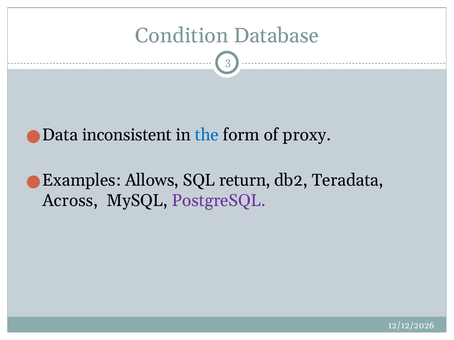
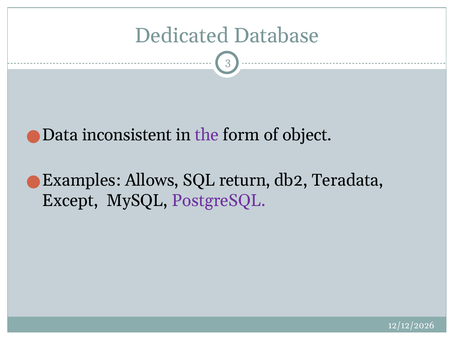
Condition: Condition -> Dedicated
the colour: blue -> purple
proxy: proxy -> object
Across: Across -> Except
